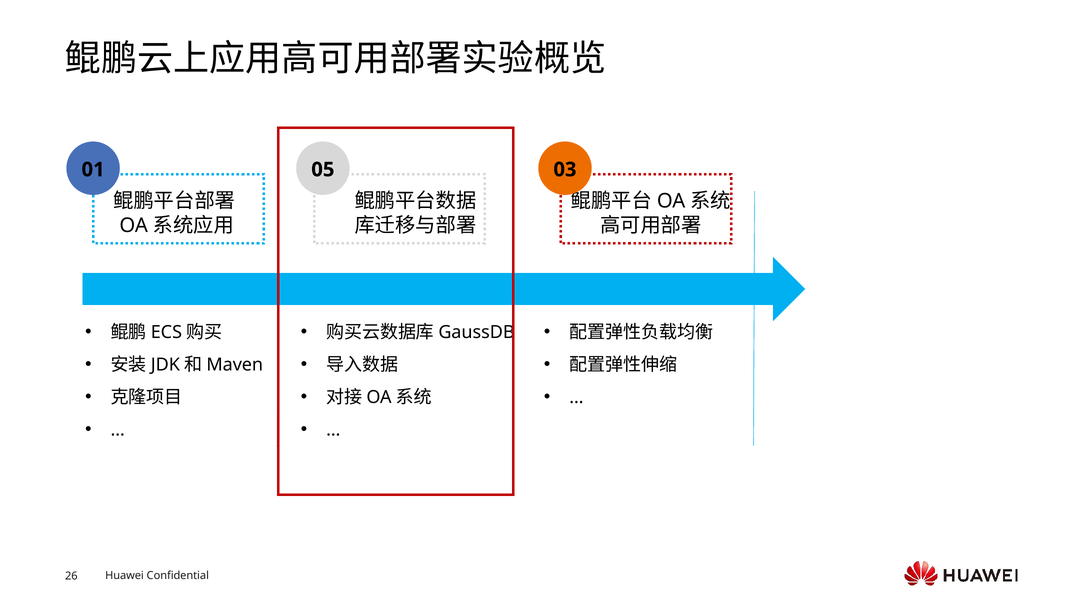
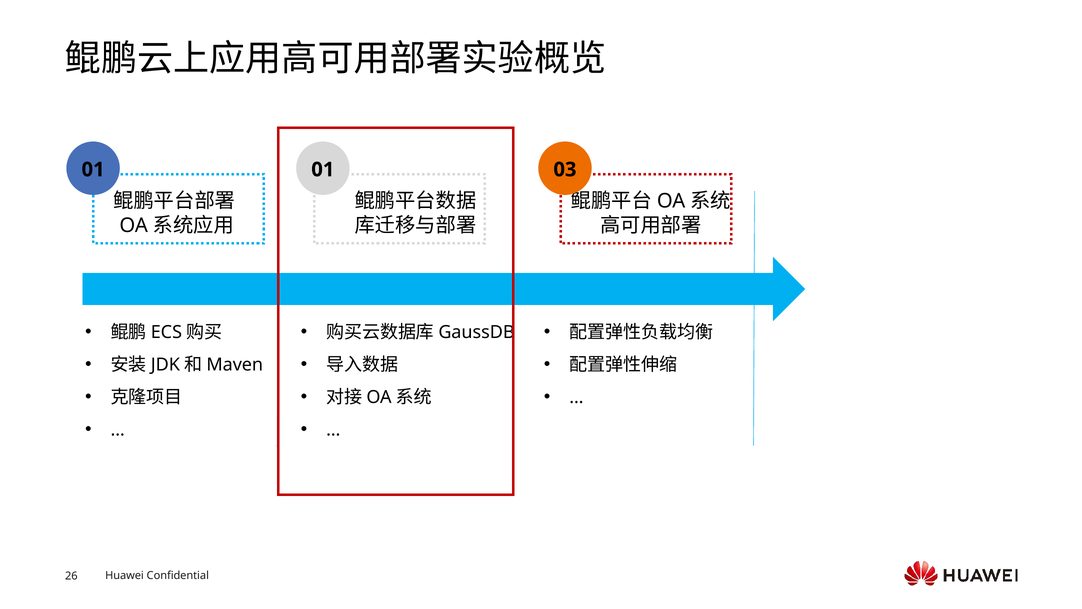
01 05: 05 -> 01
